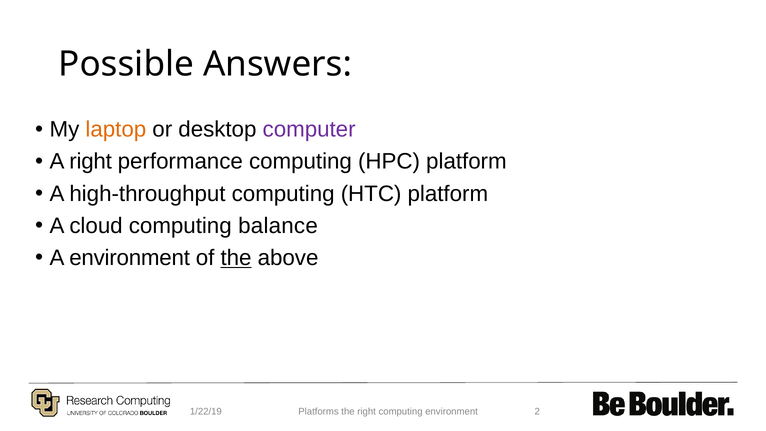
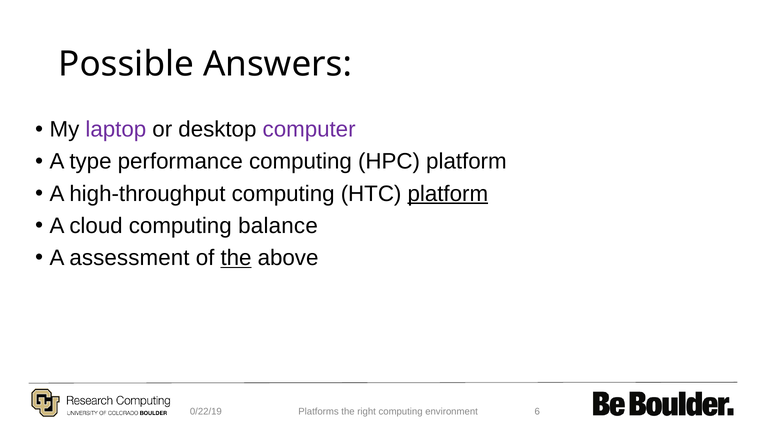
laptop colour: orange -> purple
A right: right -> type
platform at (448, 194) underline: none -> present
A environment: environment -> assessment
1/22/19: 1/22/19 -> 0/22/19
2: 2 -> 6
